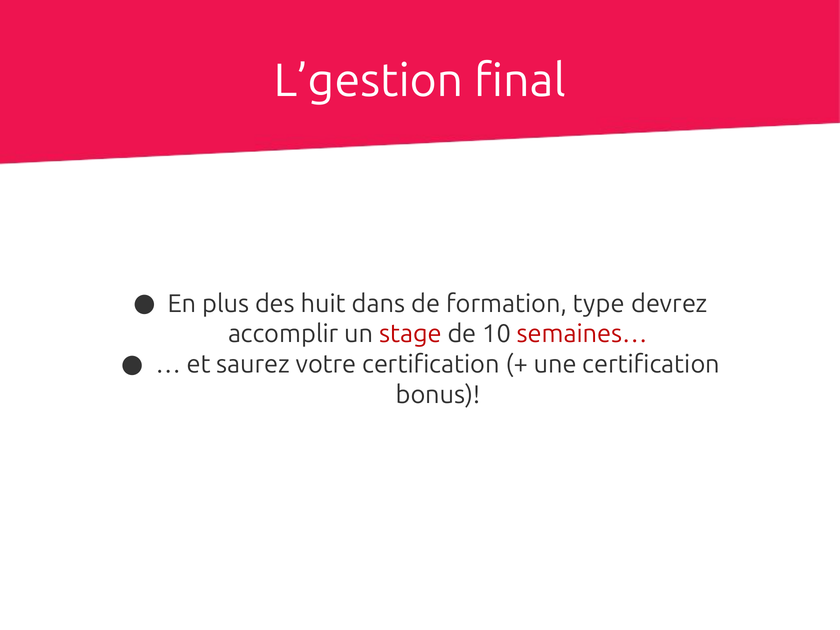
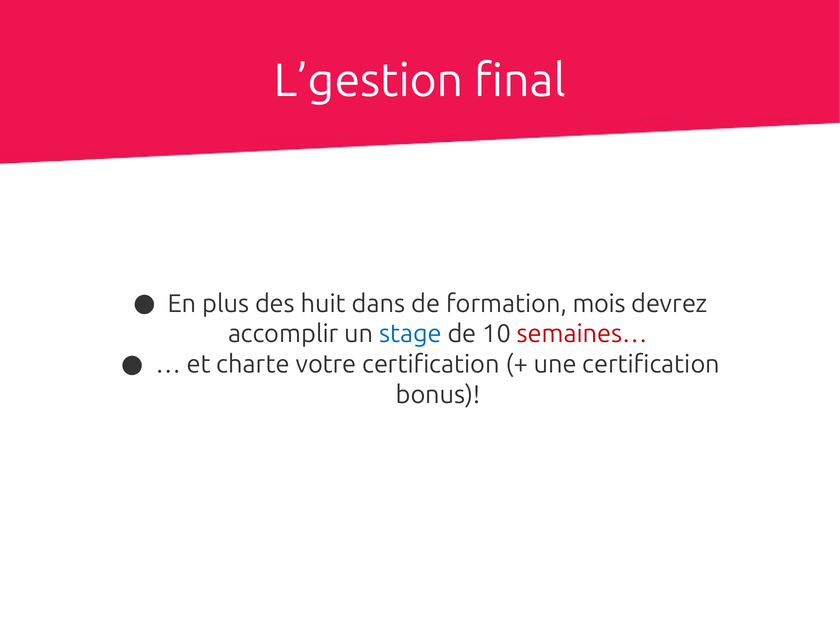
type: type -> mois
stage colour: red -> blue
saurez: saurez -> charte
